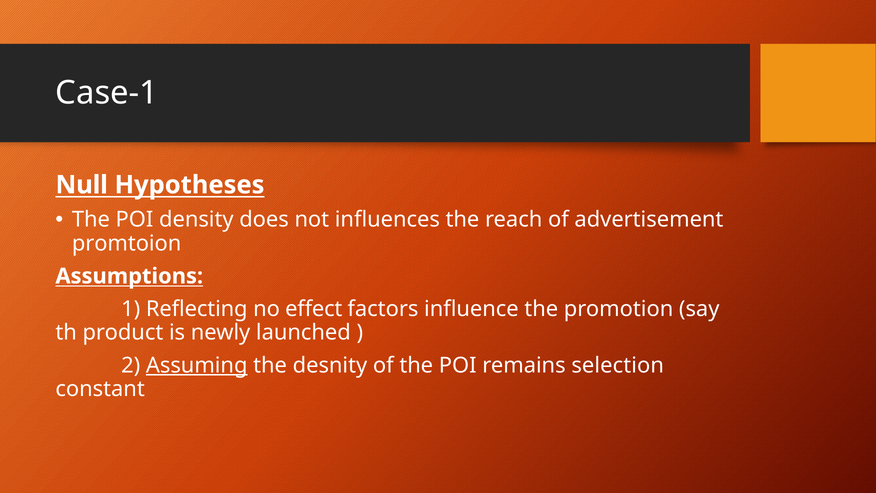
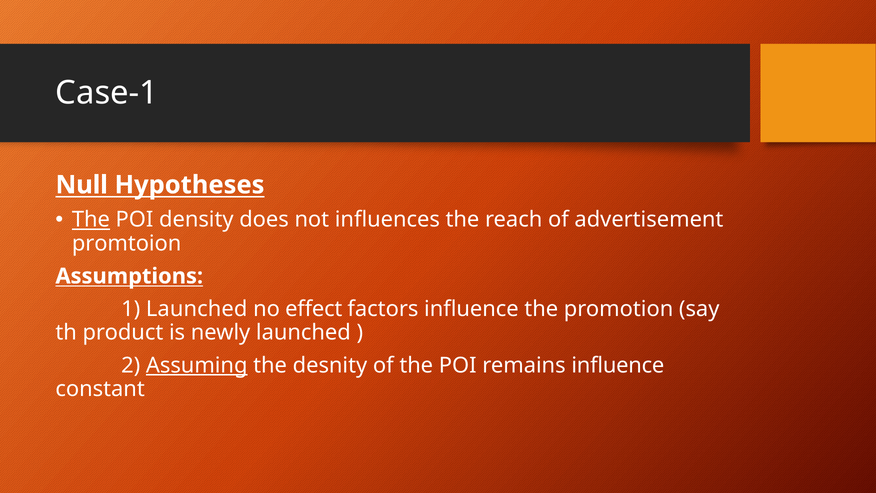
The at (91, 220) underline: none -> present
1 Reflecting: Reflecting -> Launched
remains selection: selection -> influence
